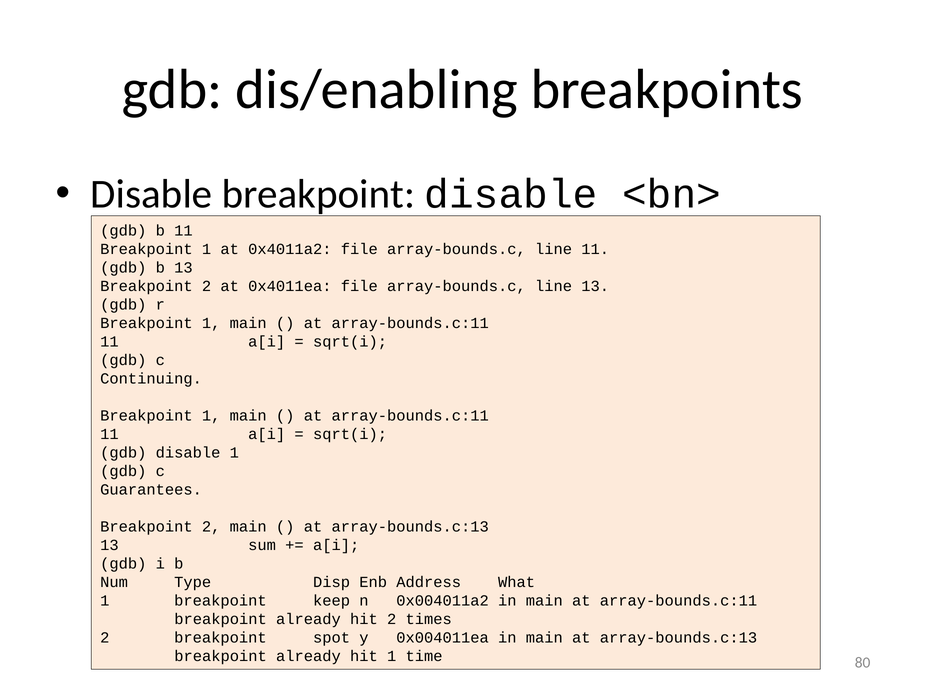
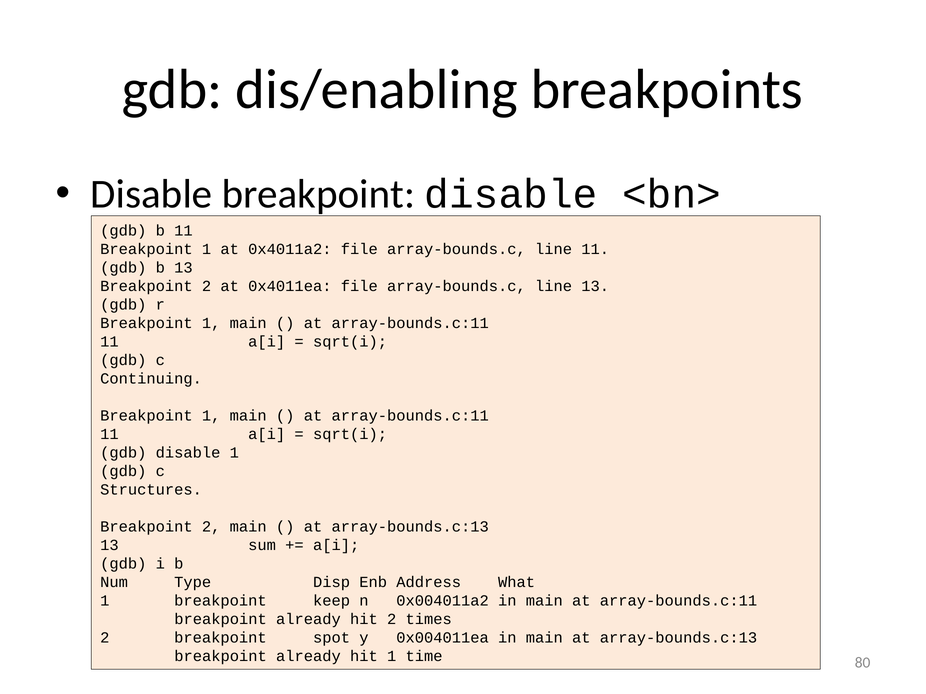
Guarantees: Guarantees -> Structures
